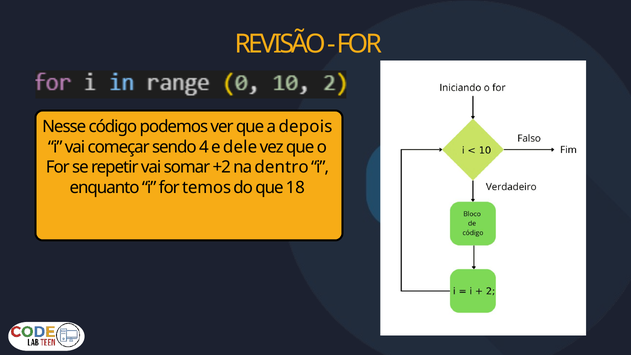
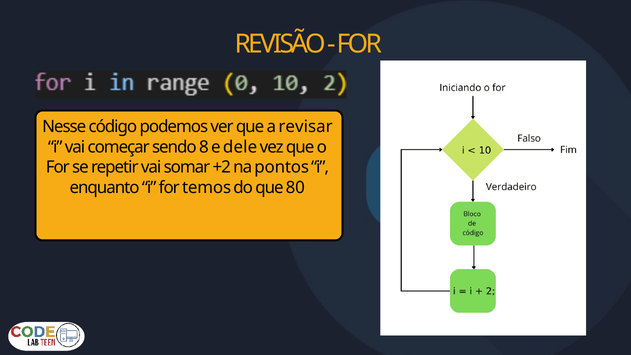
depois: depois -> revisar
4: 4 -> 8
dentro: dentro -> pontos
18: 18 -> 80
